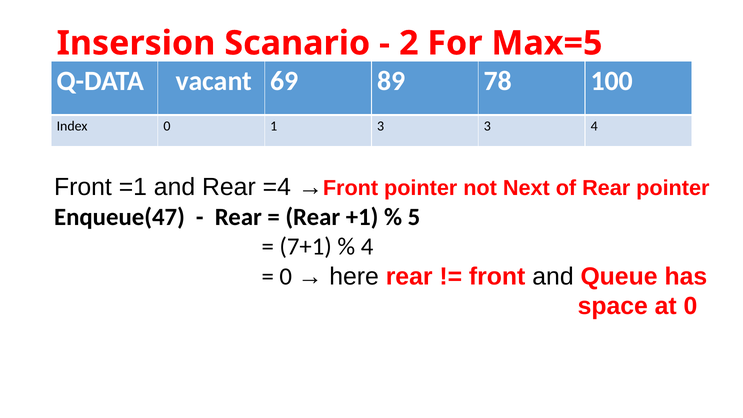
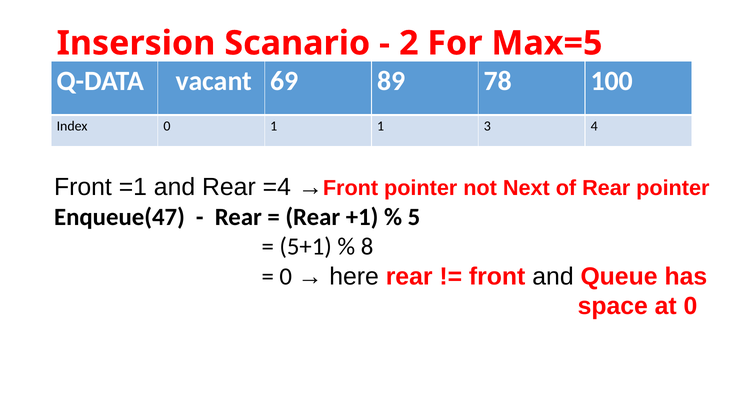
1 3: 3 -> 1
7+1: 7+1 -> 5+1
4 at (367, 247): 4 -> 8
